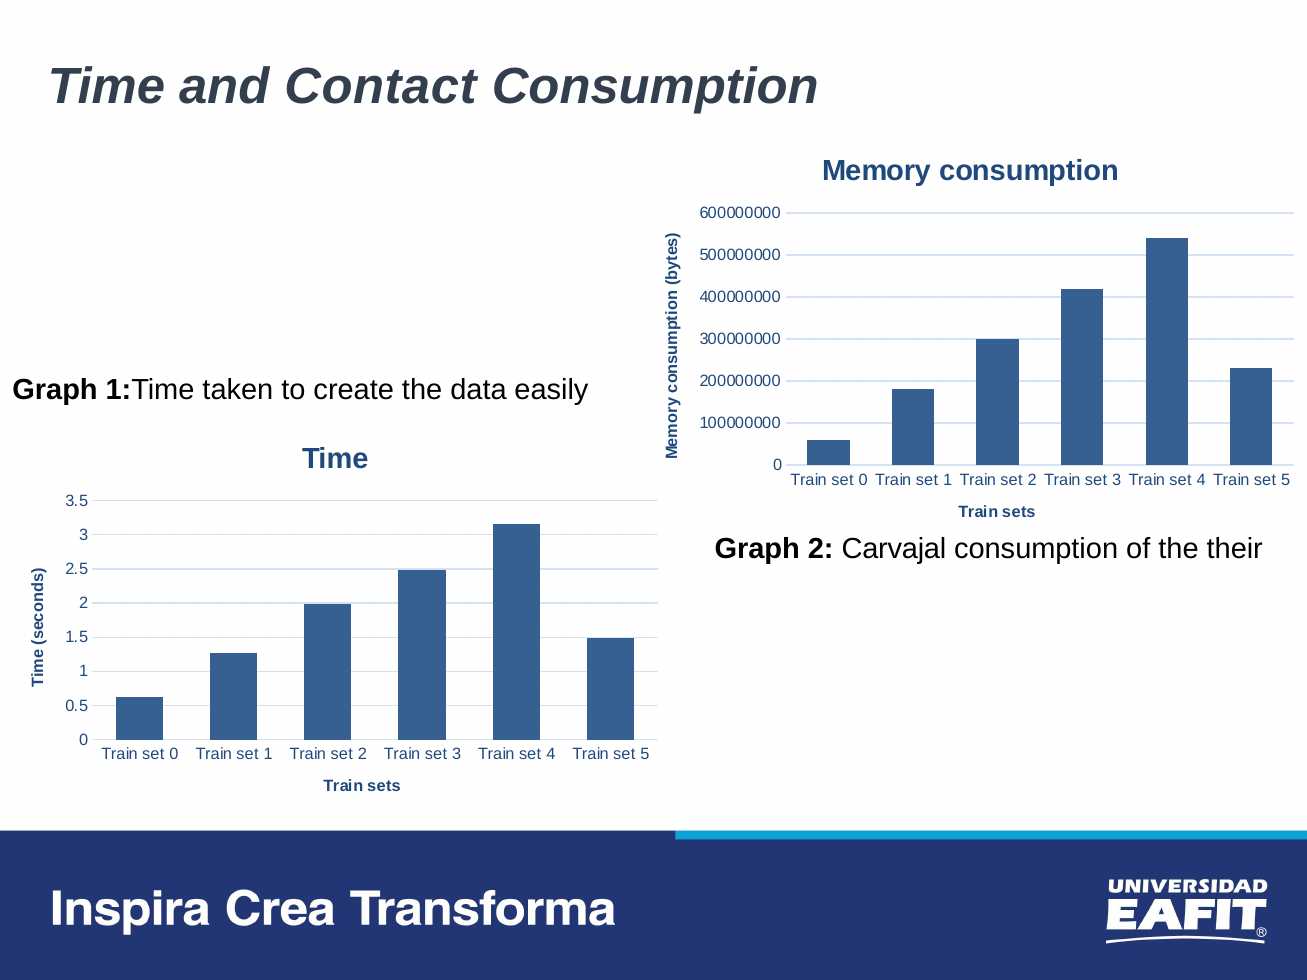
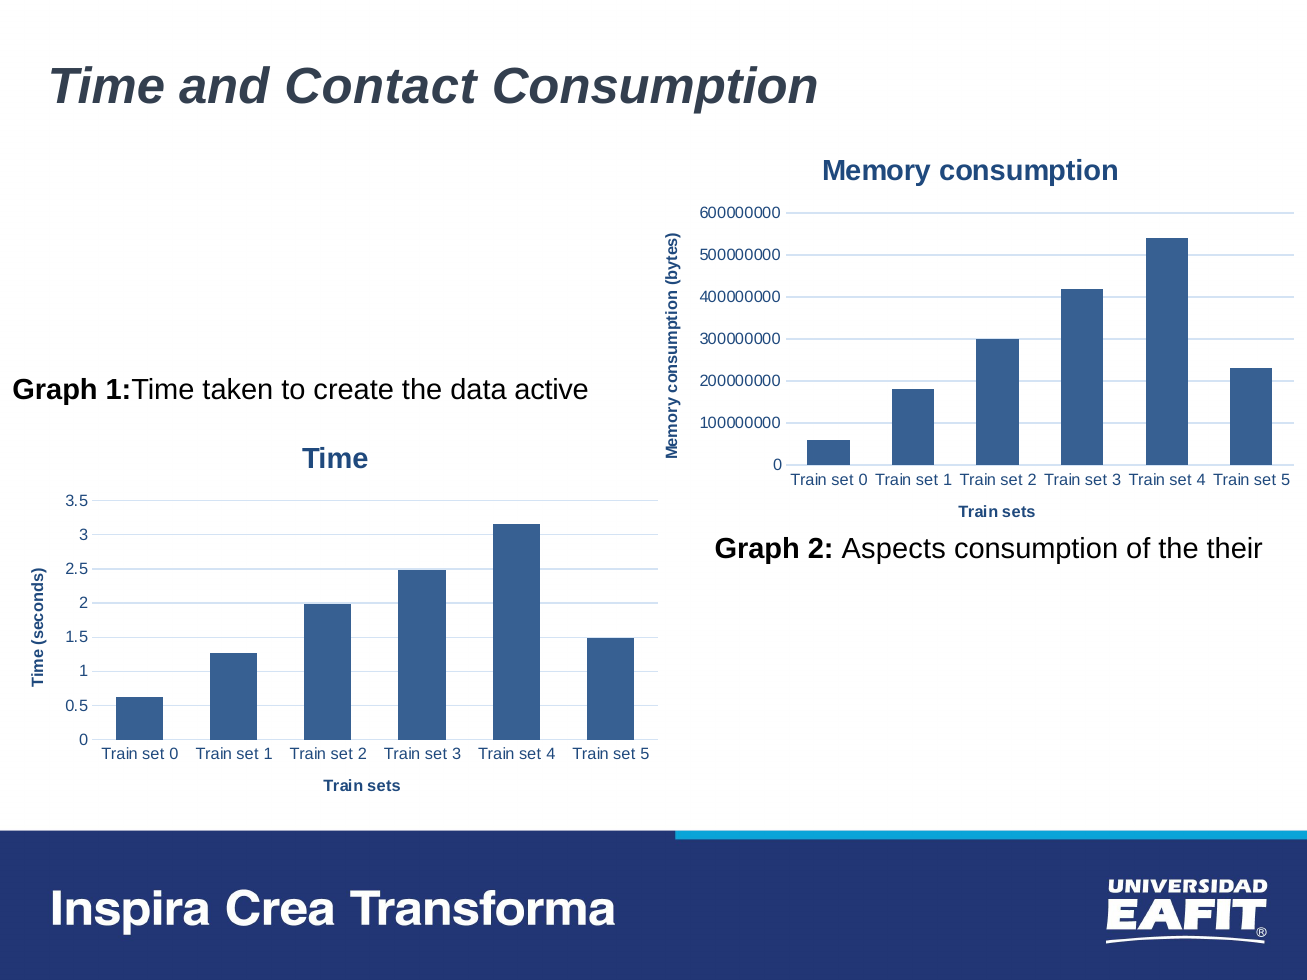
easily: easily -> active
Carvajal: Carvajal -> Aspects
